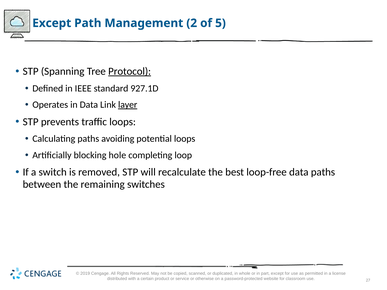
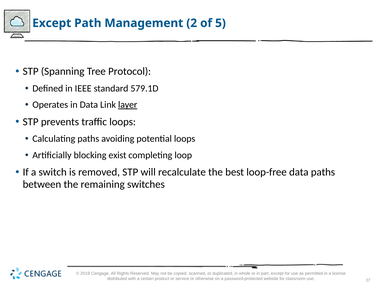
Protocol underline: present -> none
927.1D: 927.1D -> 579.1D
hole: hole -> exist
